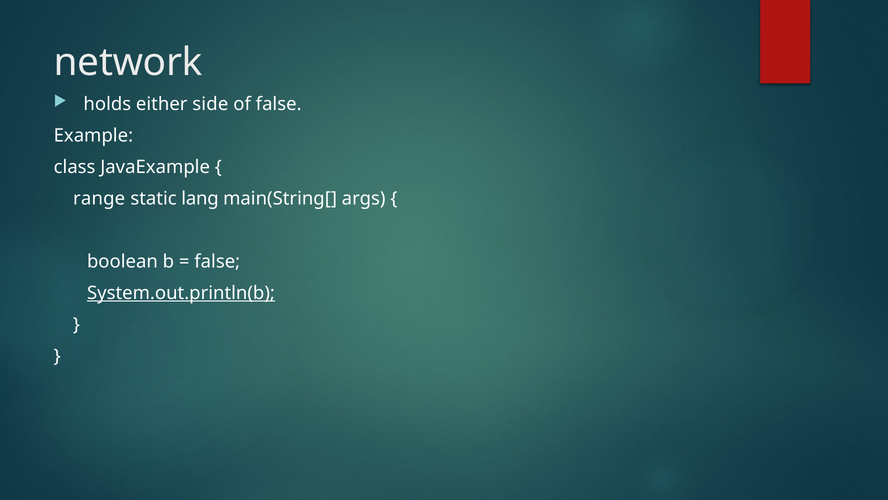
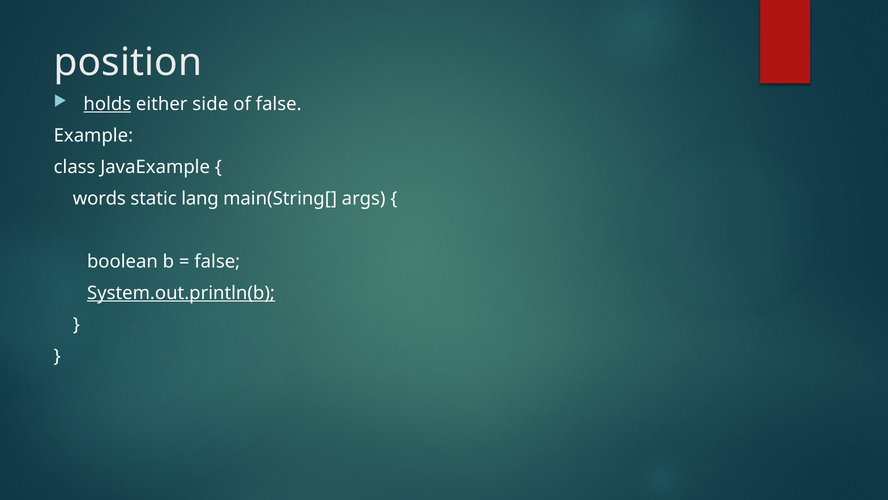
network: network -> position
holds underline: none -> present
range: range -> words
